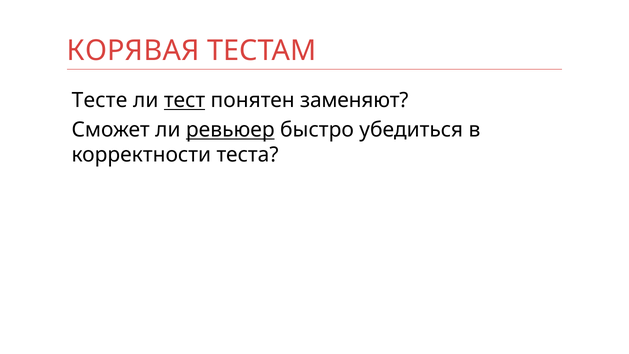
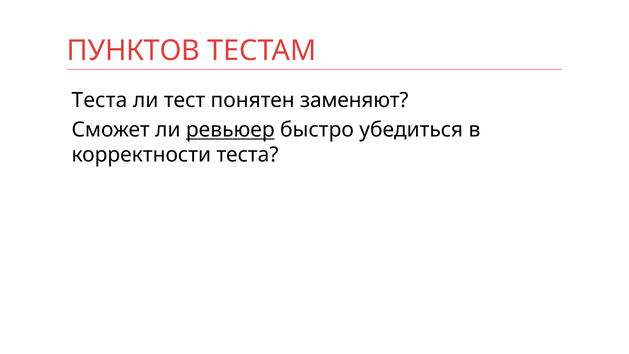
КОРЯВАЯ: КОРЯВАЯ -> ПУНКТОВ
Тесте at (100, 100): Тесте -> Теста
тест underline: present -> none
